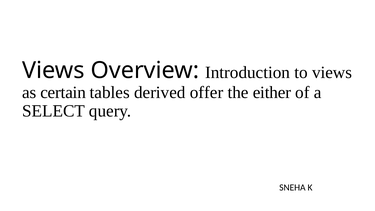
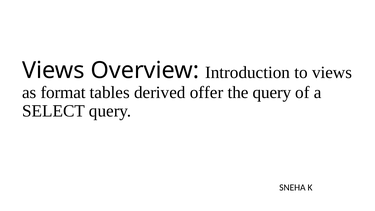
certain: certain -> format
the either: either -> query
